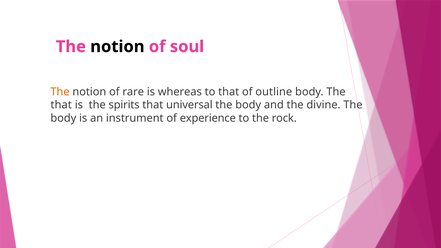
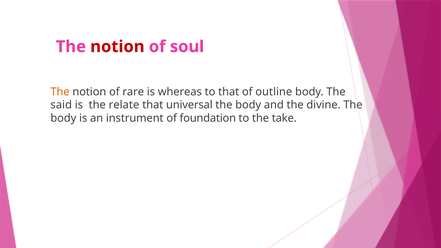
notion at (117, 47) colour: black -> red
that at (61, 105): that -> said
spirits: spirits -> relate
experience: experience -> foundation
rock: rock -> take
